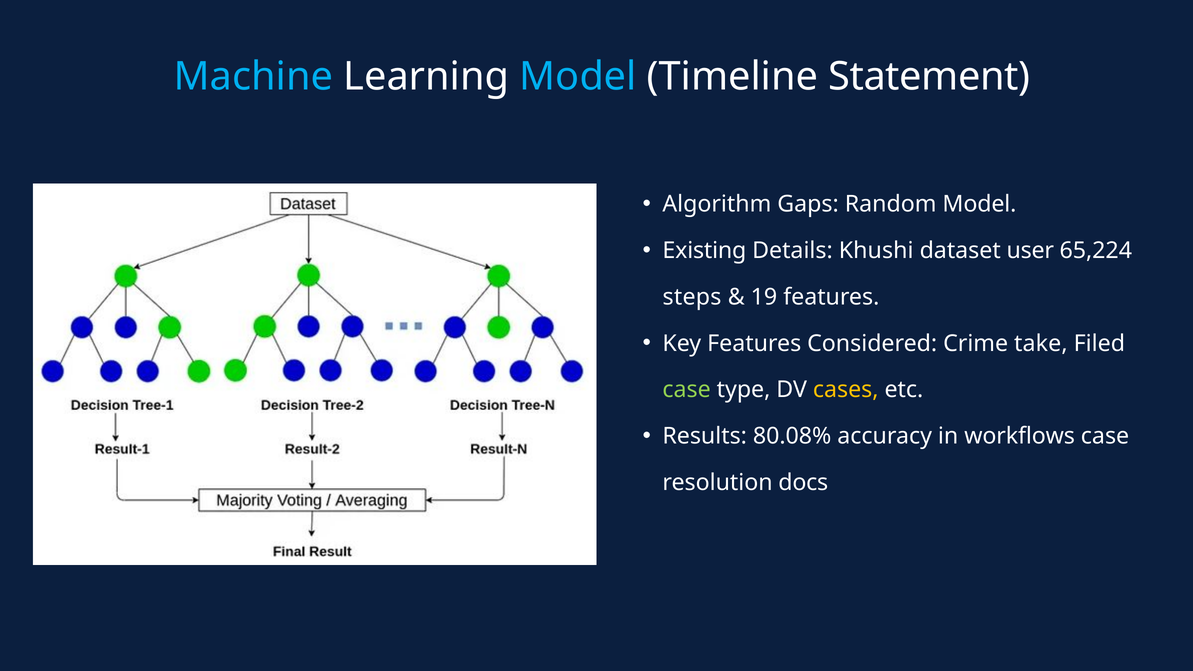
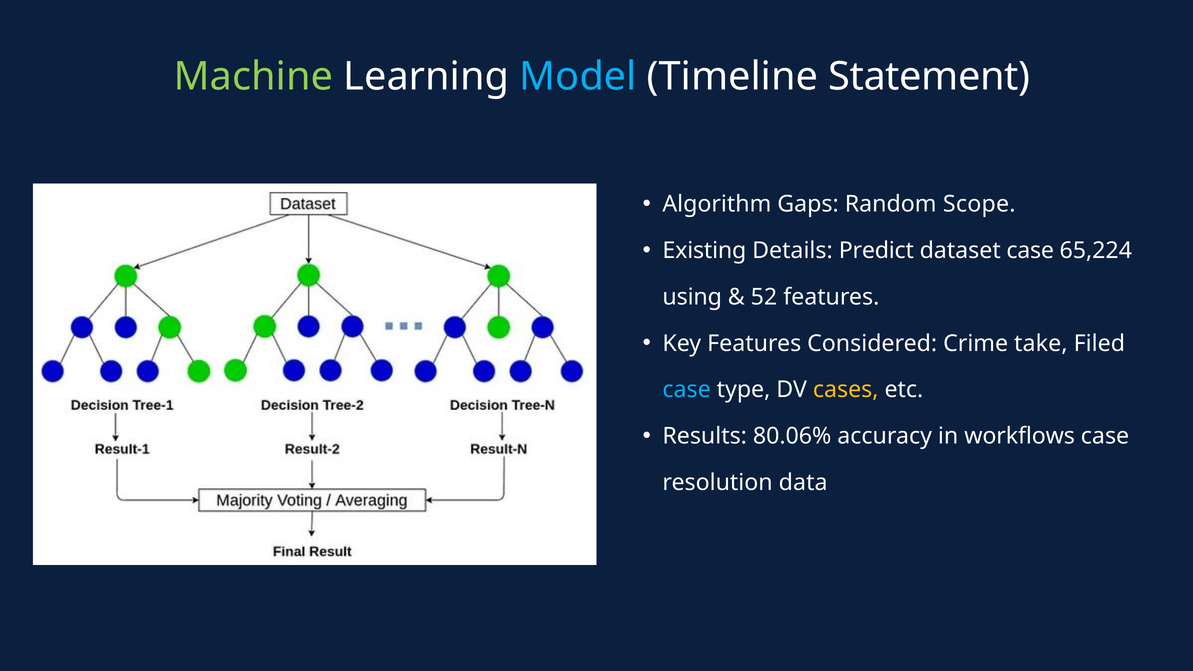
Machine colour: light blue -> light green
Random Model: Model -> Scope
Khushi: Khushi -> Predict
dataset user: user -> case
steps: steps -> using
19: 19 -> 52
case at (687, 390) colour: light green -> light blue
80.08%: 80.08% -> 80.06%
docs: docs -> data
